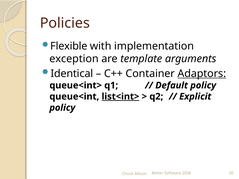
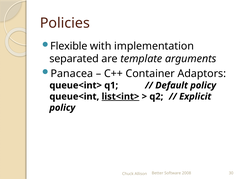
exception: exception -> separated
Identical: Identical -> Panacea
Adaptors underline: present -> none
